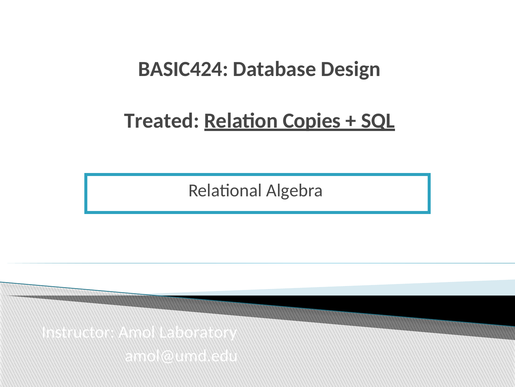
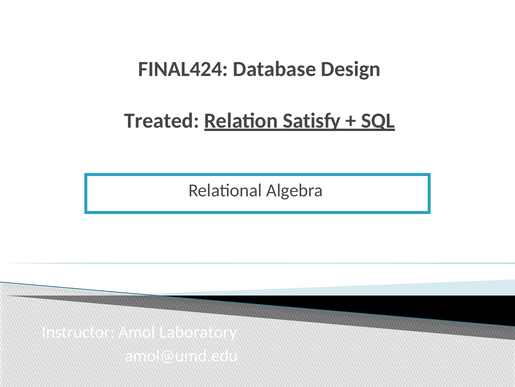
BASIC424: BASIC424 -> FINAL424
Copies: Copies -> Satisfy
